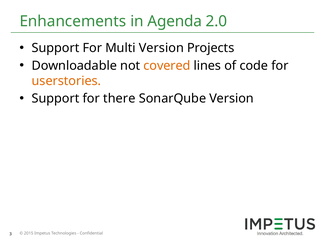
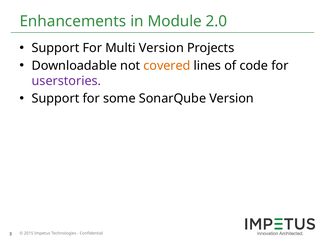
Agenda: Agenda -> Module
userstories colour: orange -> purple
there: there -> some
